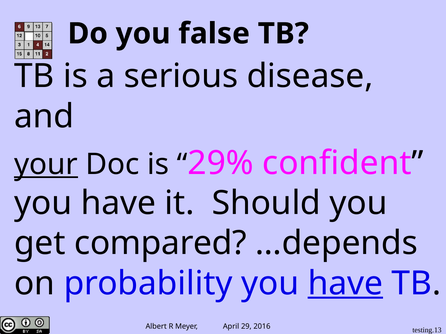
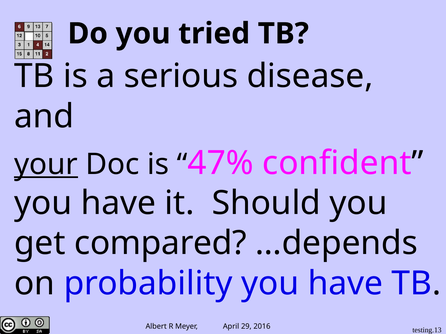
false: false -> tried
29%: 29% -> 47%
have at (345, 284) underline: present -> none
